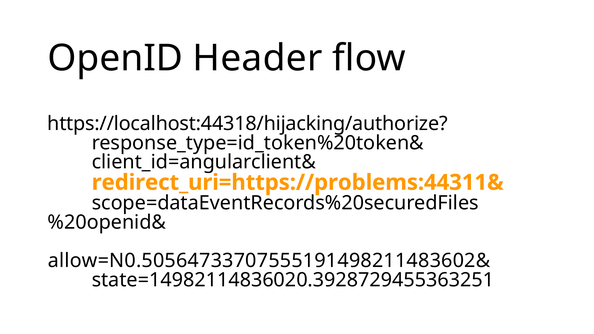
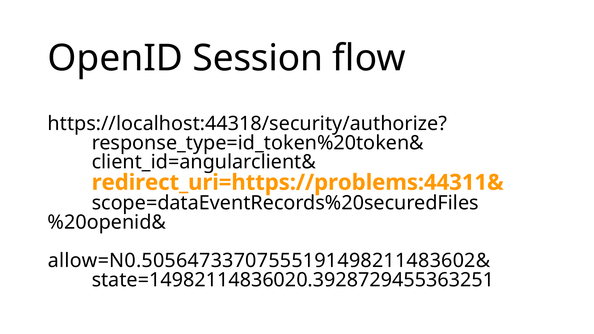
Header: Header -> Session
https://localhost:44318/hijacking/authorize: https://localhost:44318/hijacking/authorize -> https://localhost:44318/security/authorize
